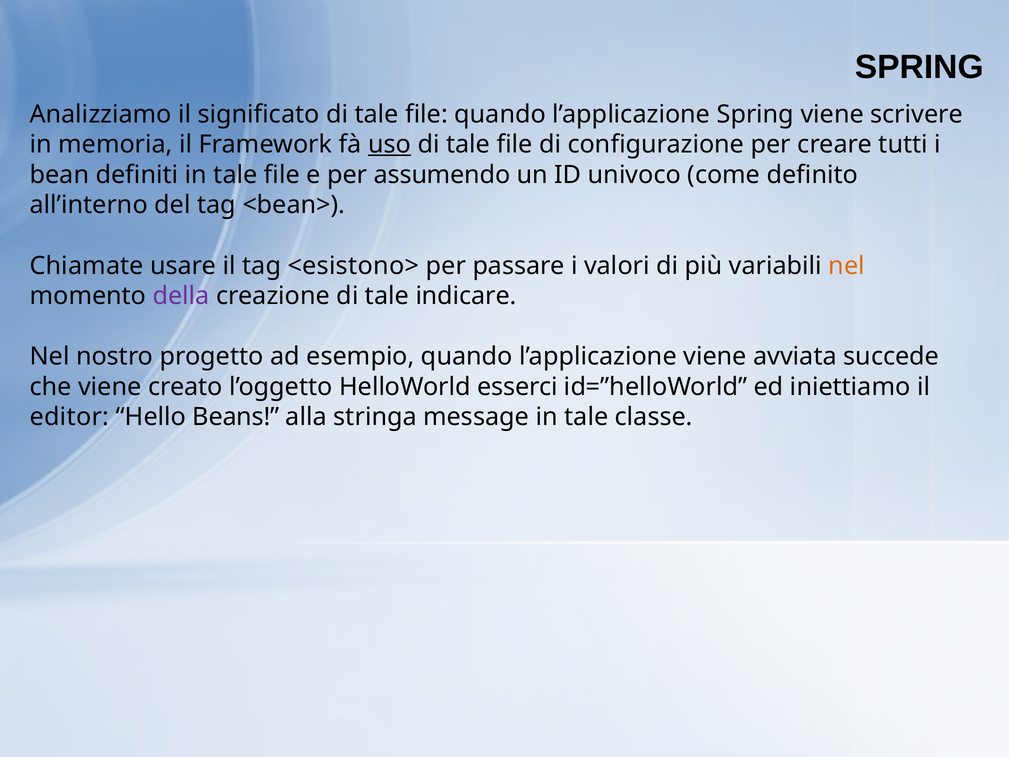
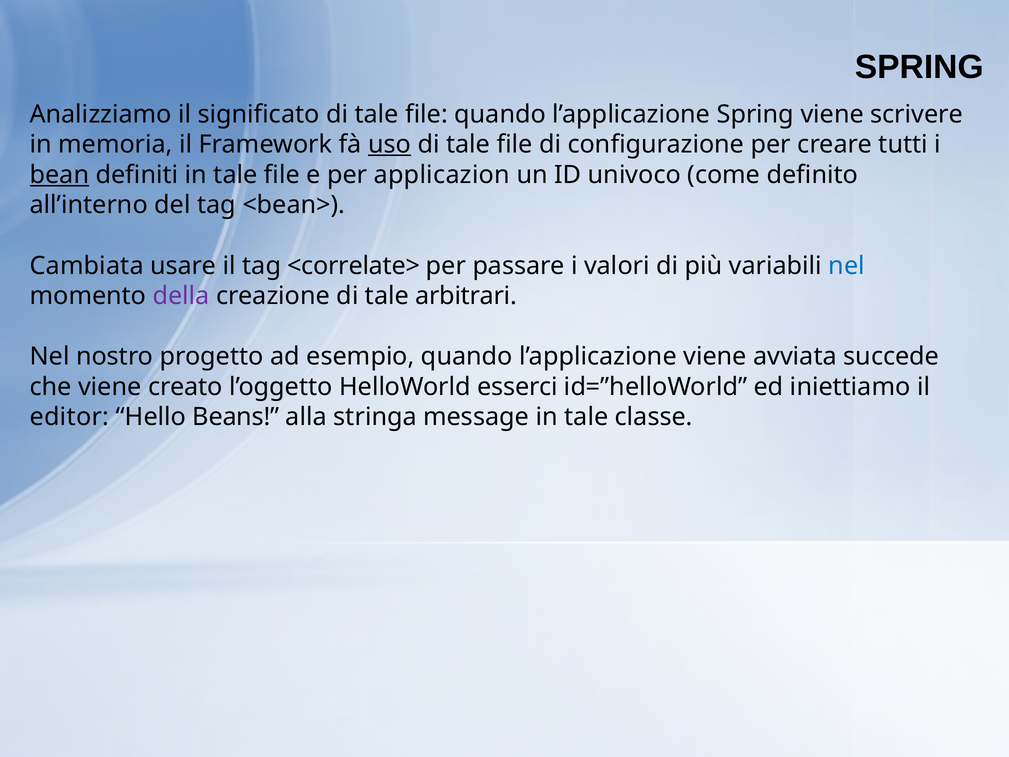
bean underline: none -> present
assumendo: assumendo -> applicazion
Chiamate: Chiamate -> Cambiata
<esistono>: <esistono> -> <correlate>
nel at (847, 266) colour: orange -> blue
indicare: indicare -> arbitrari
